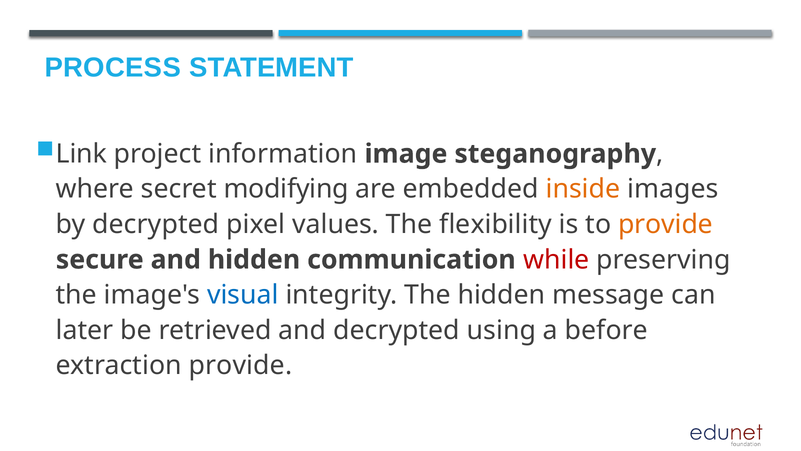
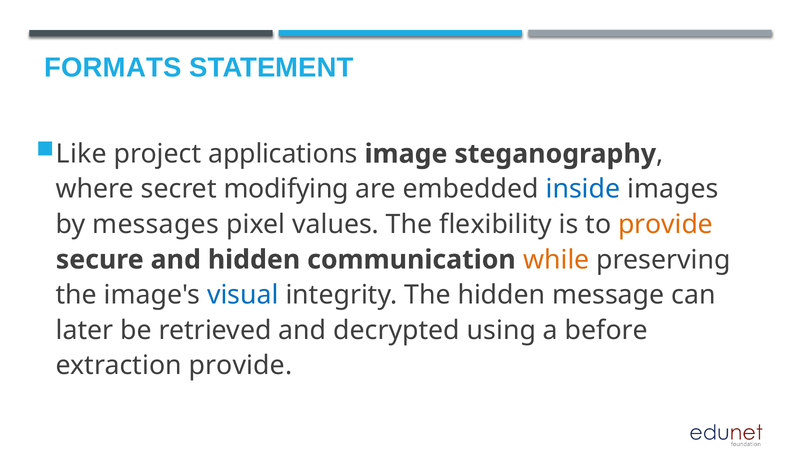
PROCESS: PROCESS -> FORMATS
Link: Link -> Like
information: information -> applications
inside colour: orange -> blue
by decrypted: decrypted -> messages
while colour: red -> orange
